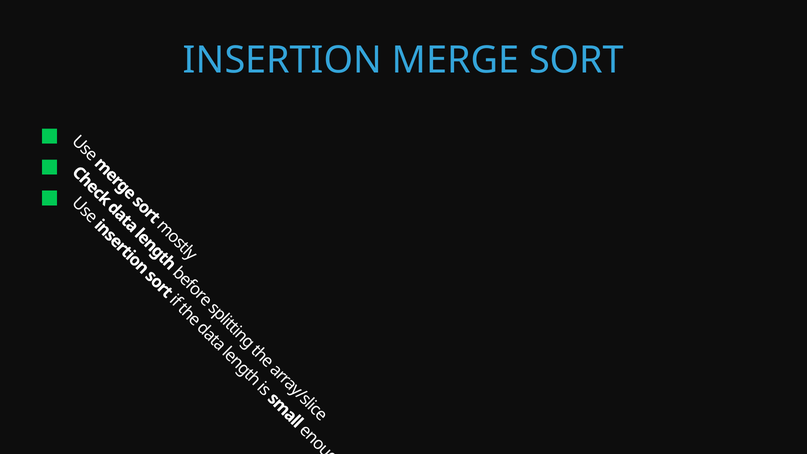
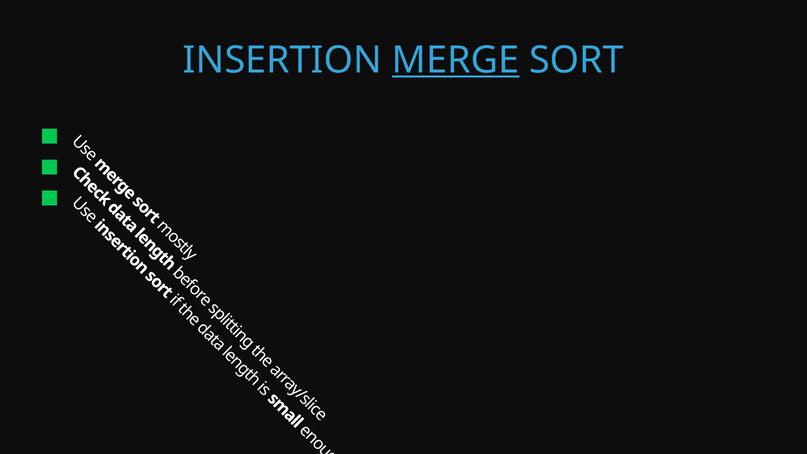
MERGE underline: none -> present
